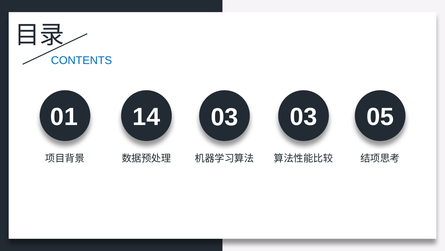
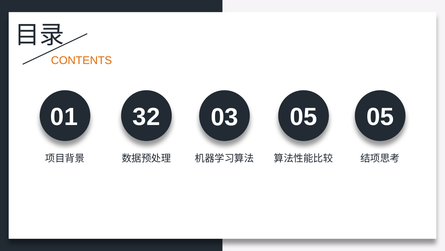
CONTENTS colour: blue -> orange
14: 14 -> 32
03 03: 03 -> 05
